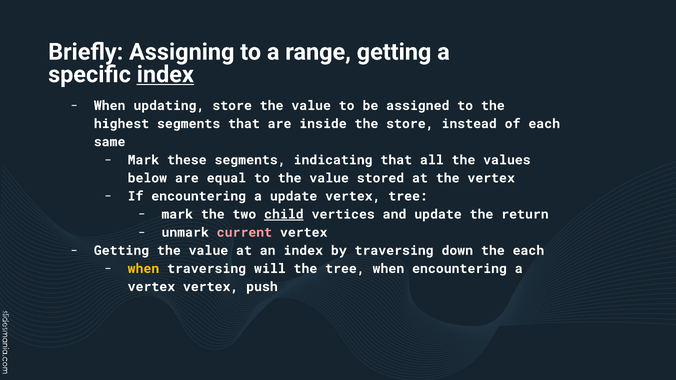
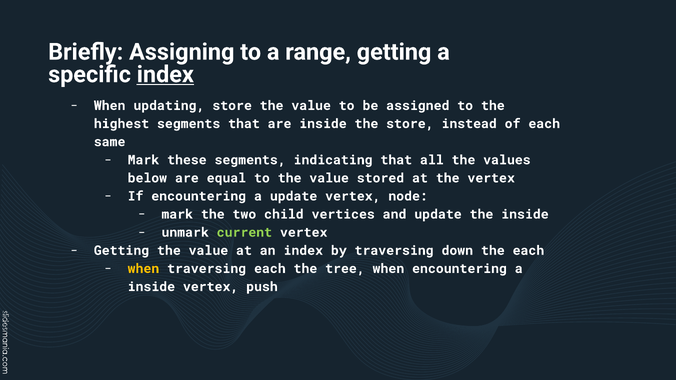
vertex tree: tree -> node
child underline: present -> none
the return: return -> inside
current colour: pink -> light green
traversing will: will -> each
vertex at (151, 287): vertex -> inside
